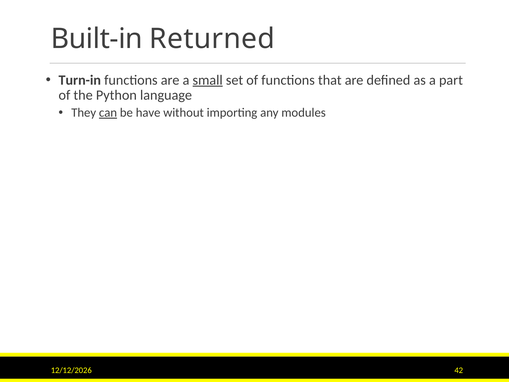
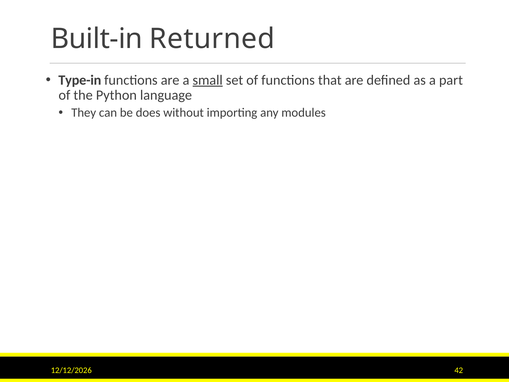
Turn-in: Turn-in -> Type-in
can underline: present -> none
have: have -> does
